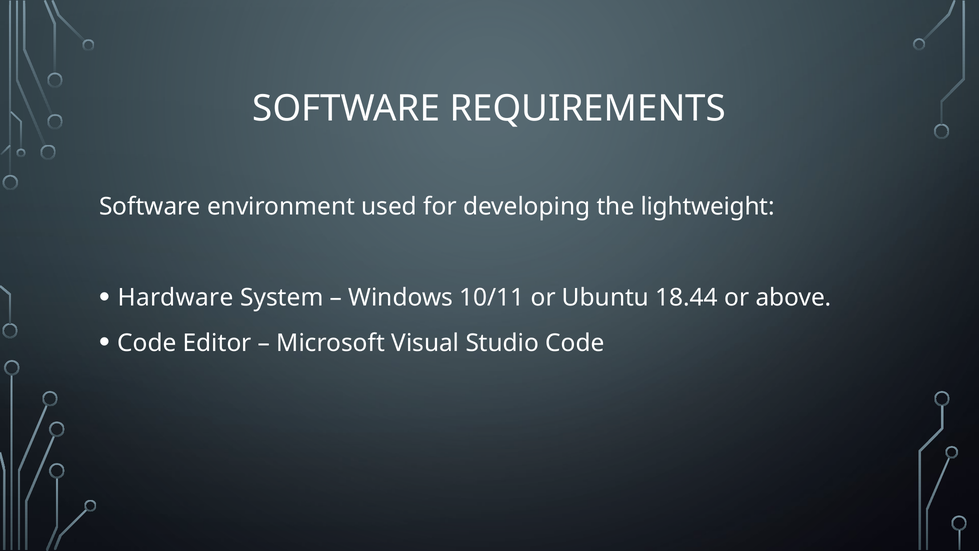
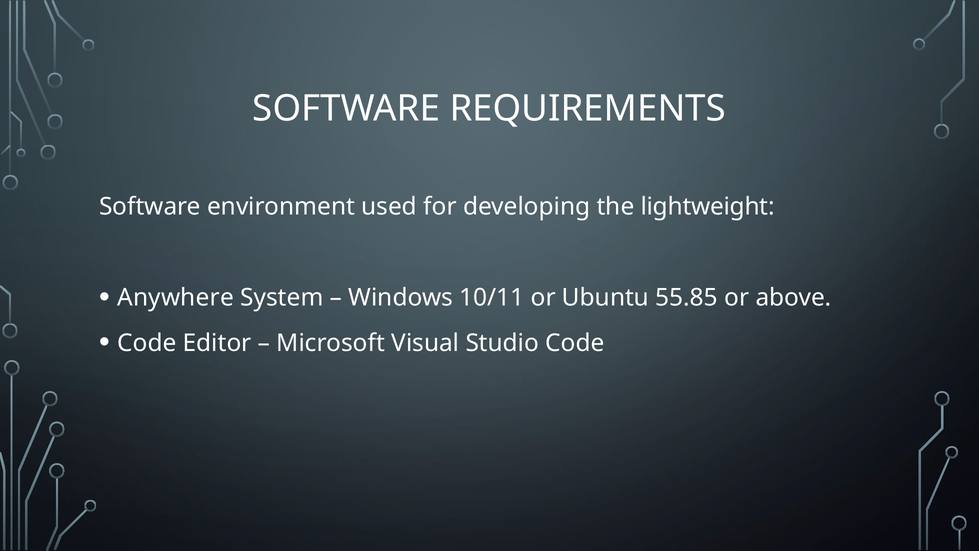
Hardware: Hardware -> Anywhere
18.44: 18.44 -> 55.85
